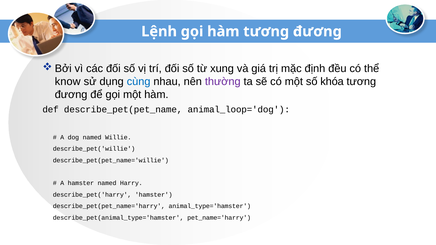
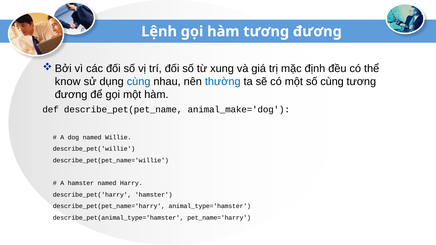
thường colour: purple -> blue
số khóa: khóa -> cùng
animal_loop='dog: animal_loop='dog -> animal_make='dog
